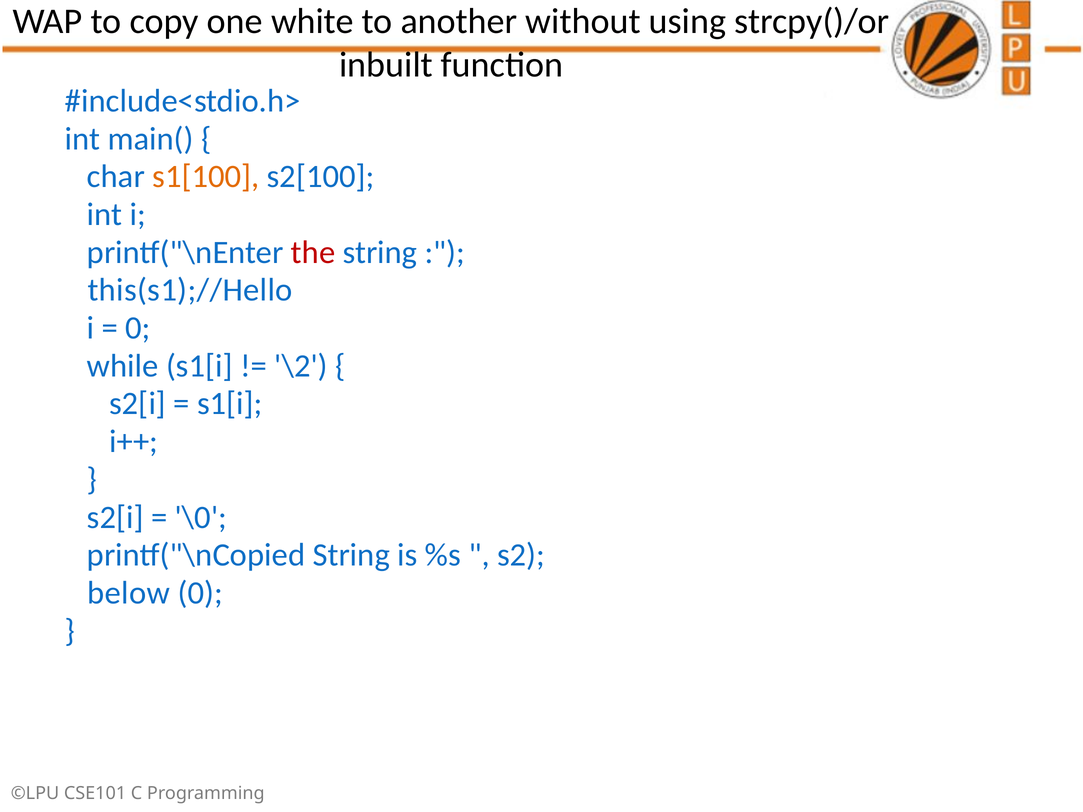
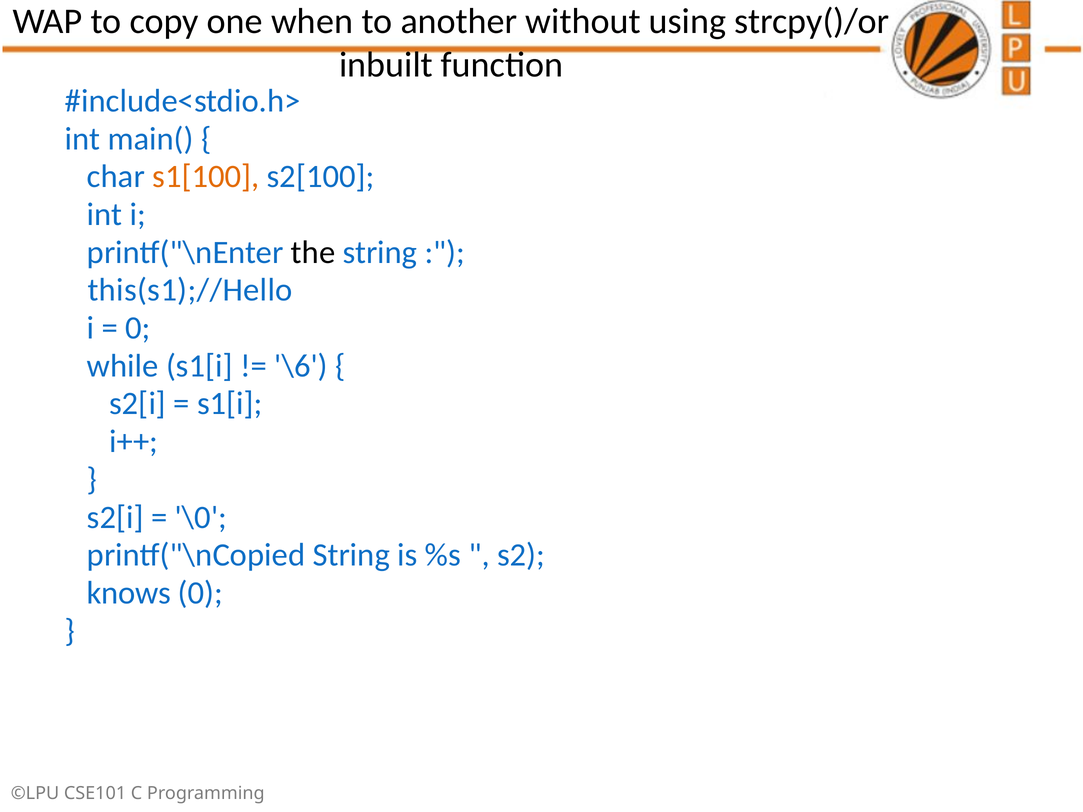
white: white -> when
the colour: red -> black
\2: \2 -> \6
below: below -> knows
